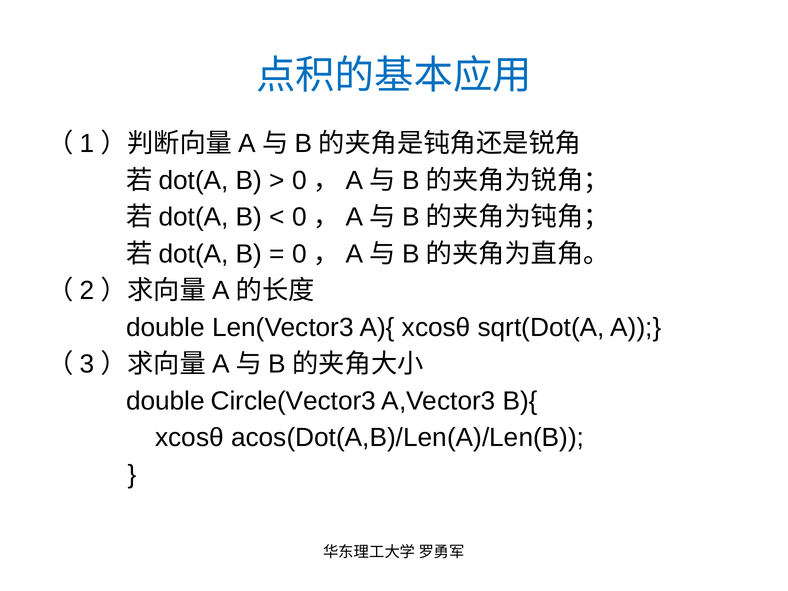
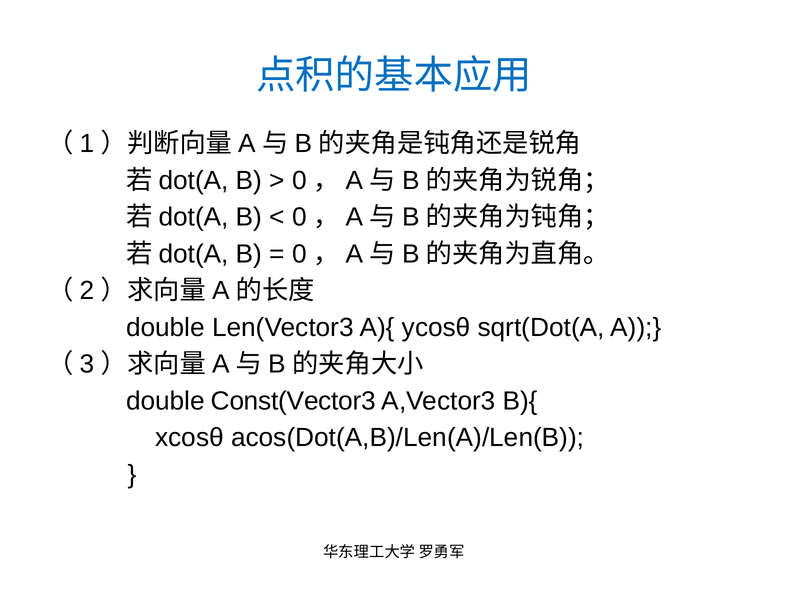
A){ xcosθ: xcosθ -> ycosθ
Circle(Vector3: Circle(Vector3 -> Const(Vector3
